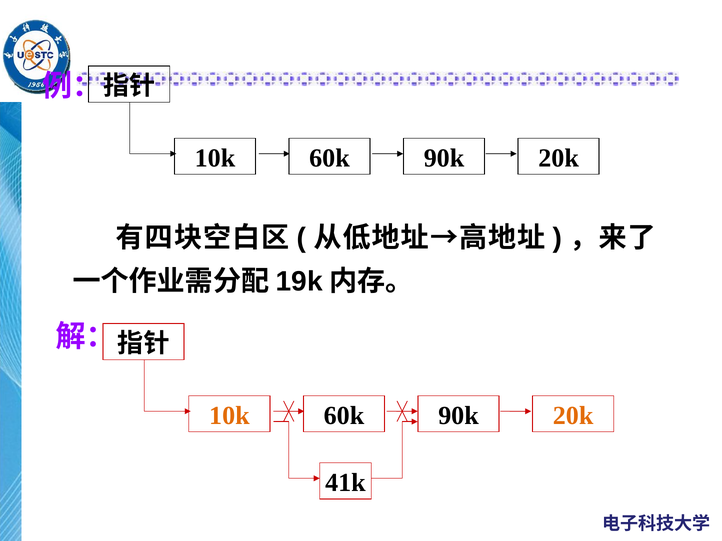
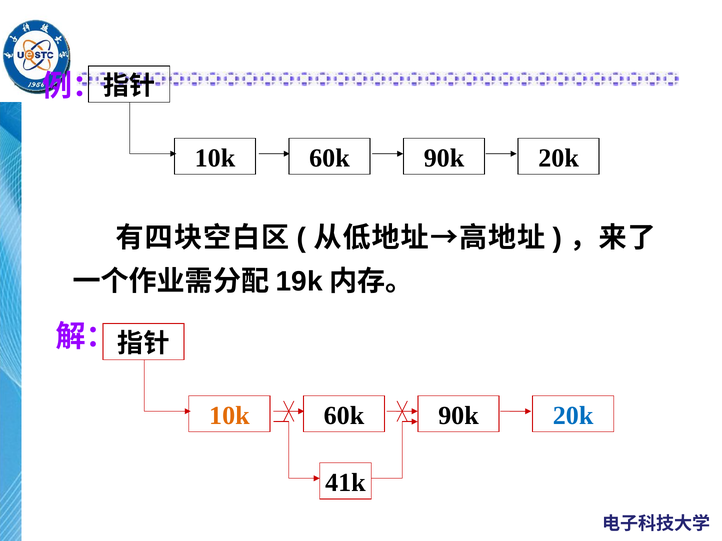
20k at (573, 416) colour: orange -> blue
